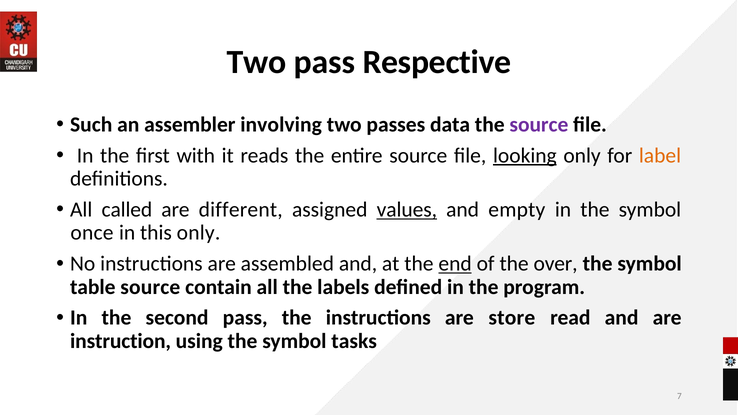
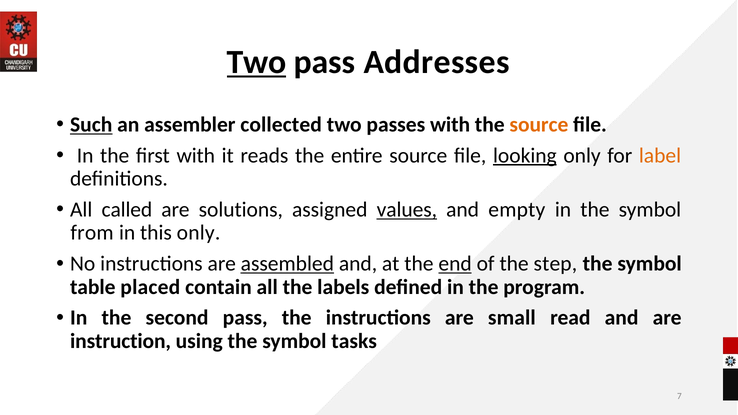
Two at (257, 62) underline: none -> present
Respective: Respective -> Addresses
Such underline: none -> present
involving: involving -> collected
passes data: data -> with
source at (539, 125) colour: purple -> orange
different: different -> solutions
once: once -> from
assembled underline: none -> present
over: over -> step
table source: source -> placed
store: store -> small
